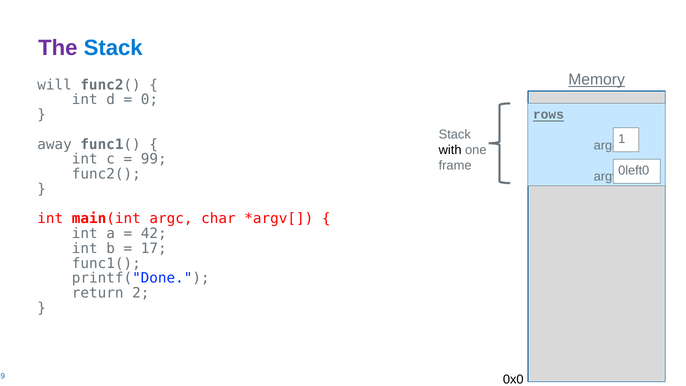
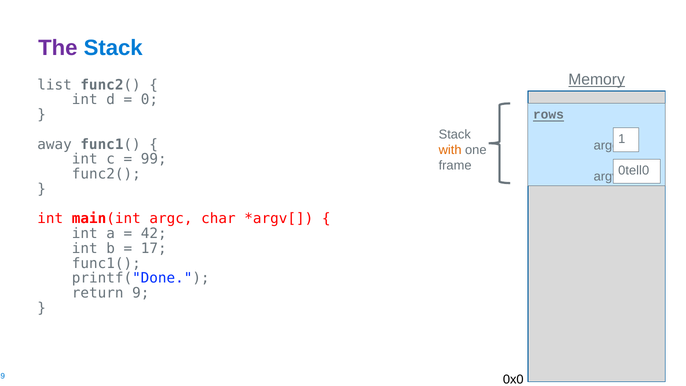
will: will -> list
with colour: black -> orange
0left0: 0left0 -> 0tell0
2: 2 -> 9
